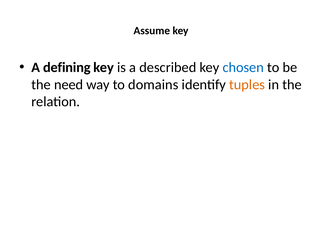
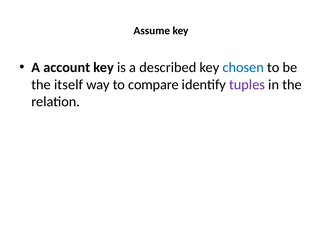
defining: defining -> account
need: need -> itself
domains: domains -> compare
tuples colour: orange -> purple
